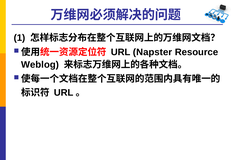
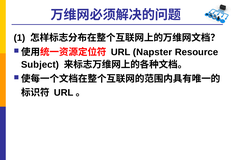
Weblog: Weblog -> Subject
